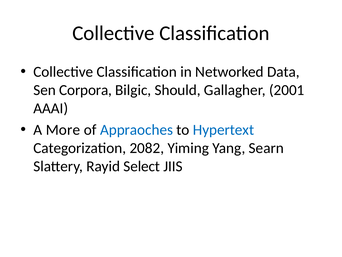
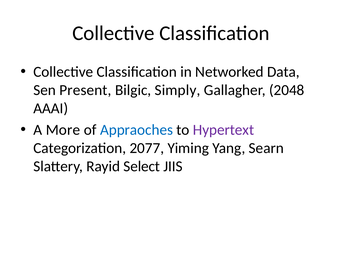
Corpora: Corpora -> Present
Should: Should -> Simply
2001: 2001 -> 2048
Hypertext colour: blue -> purple
2082: 2082 -> 2077
